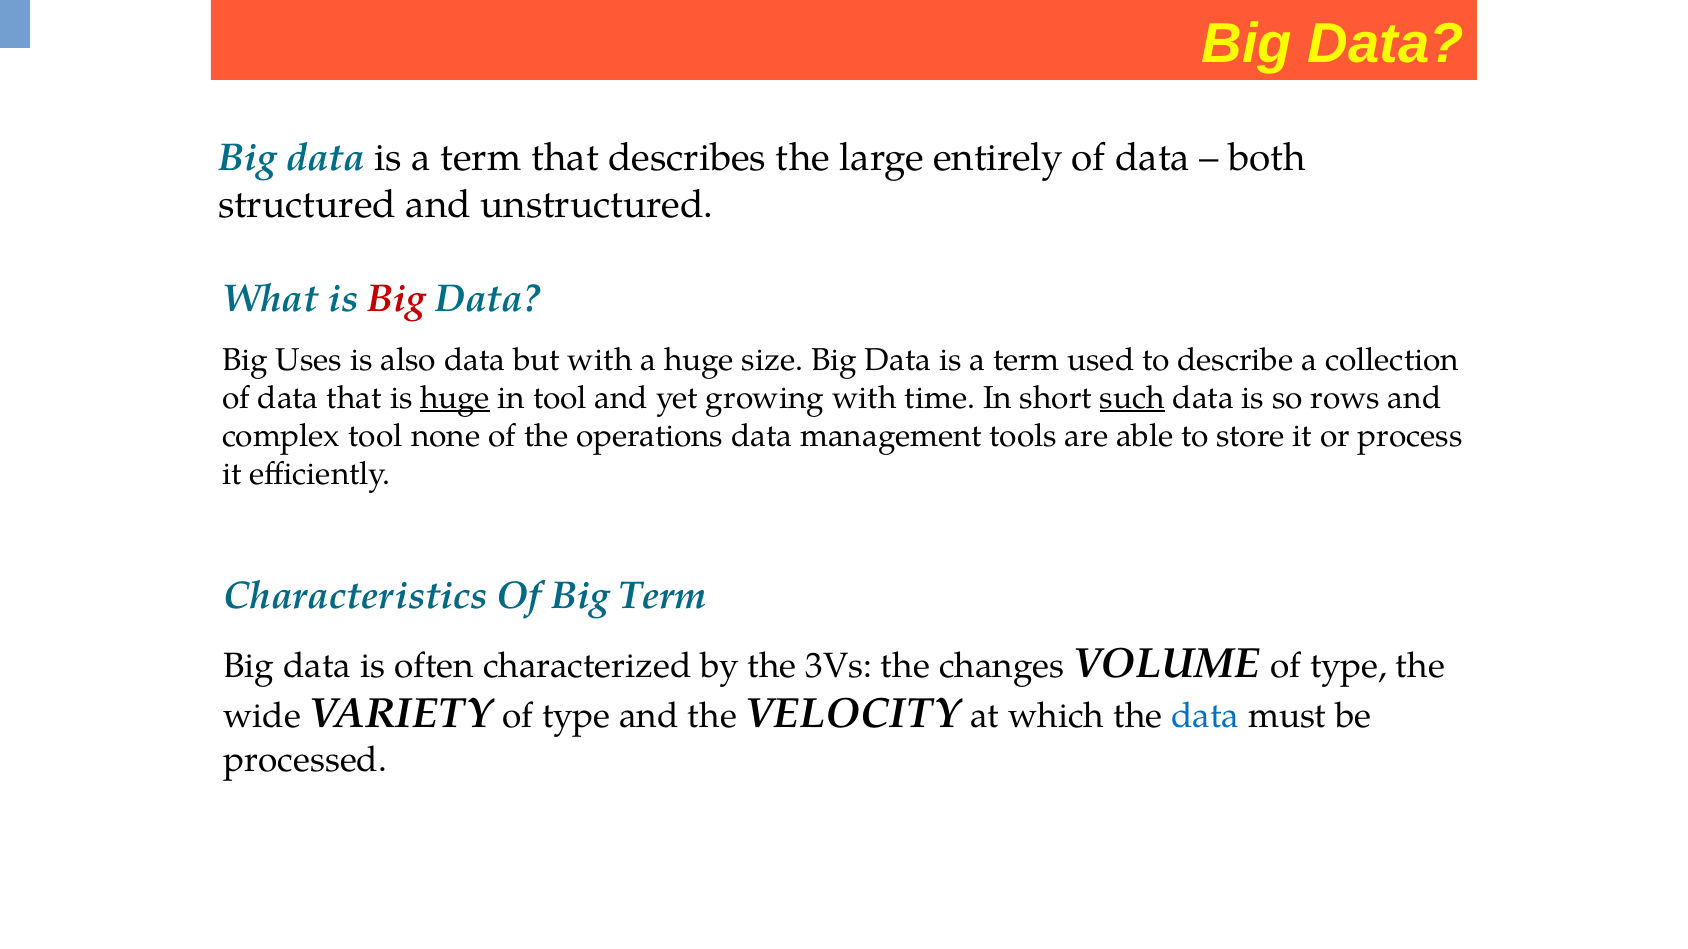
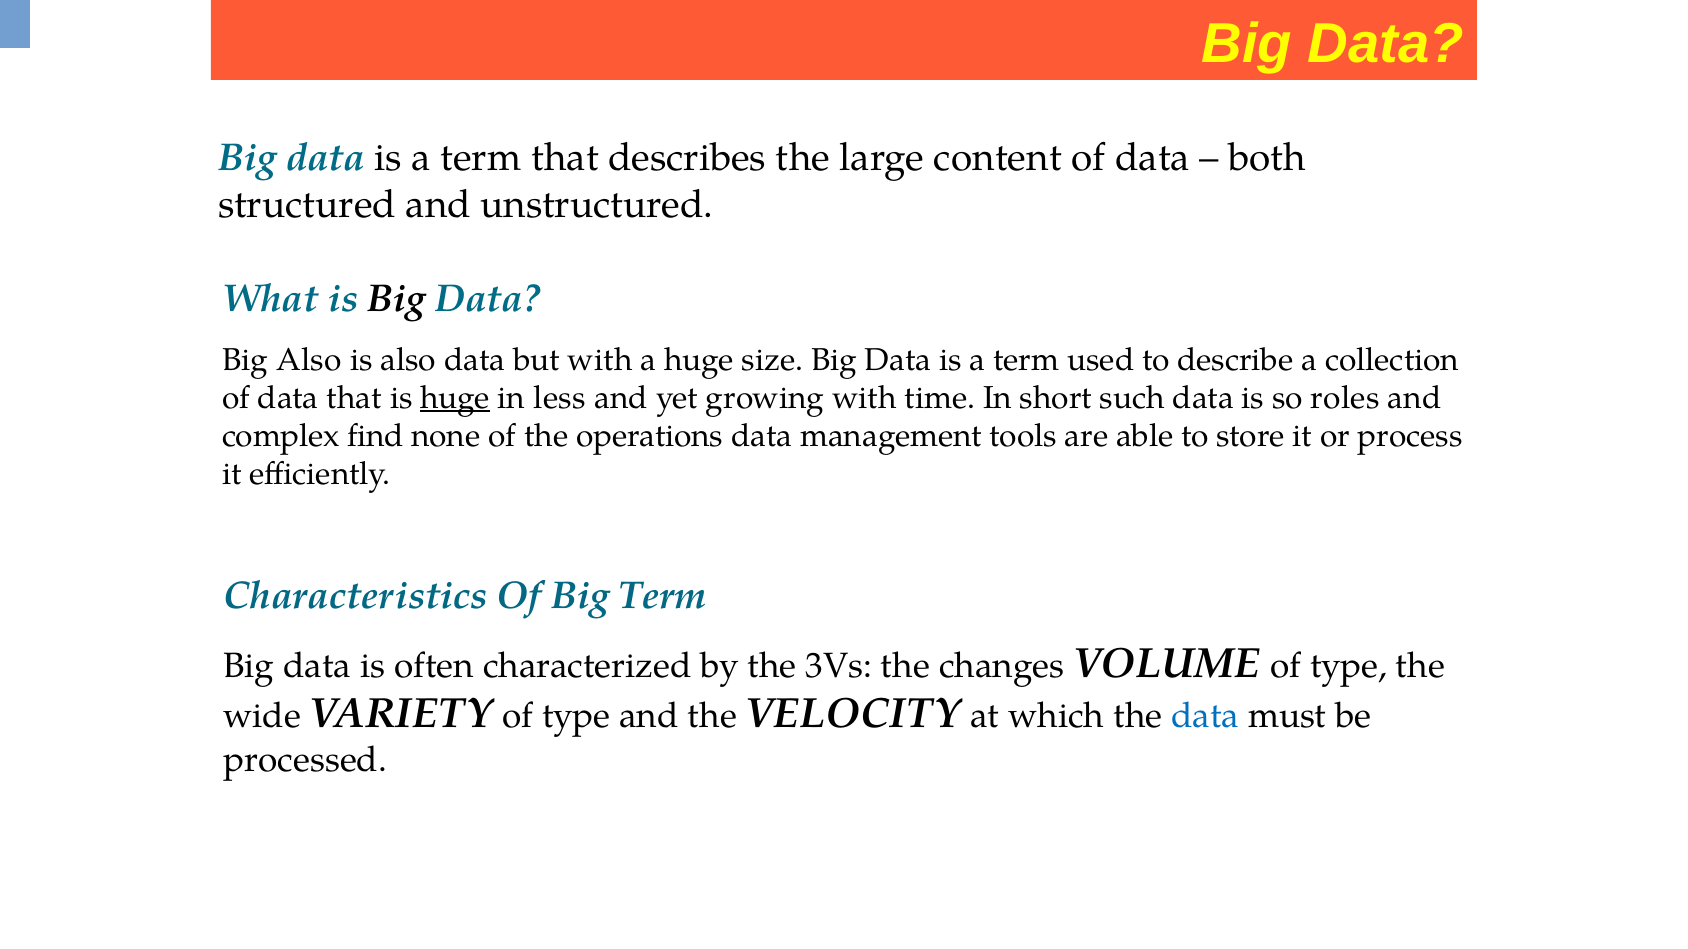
entirely: entirely -> content
Big at (397, 299) colour: red -> black
Big Uses: Uses -> Also
in tool: tool -> less
such underline: present -> none
rows: rows -> roles
complex tool: tool -> find
